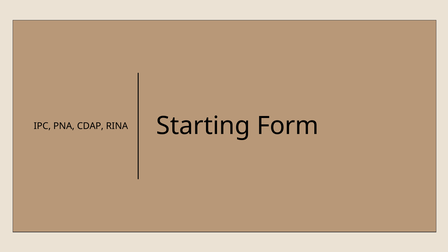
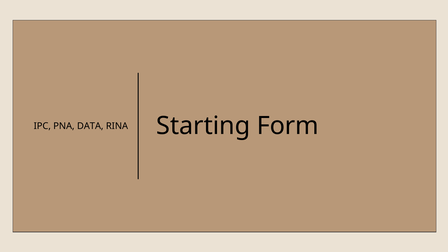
CDAP: CDAP -> DATA
